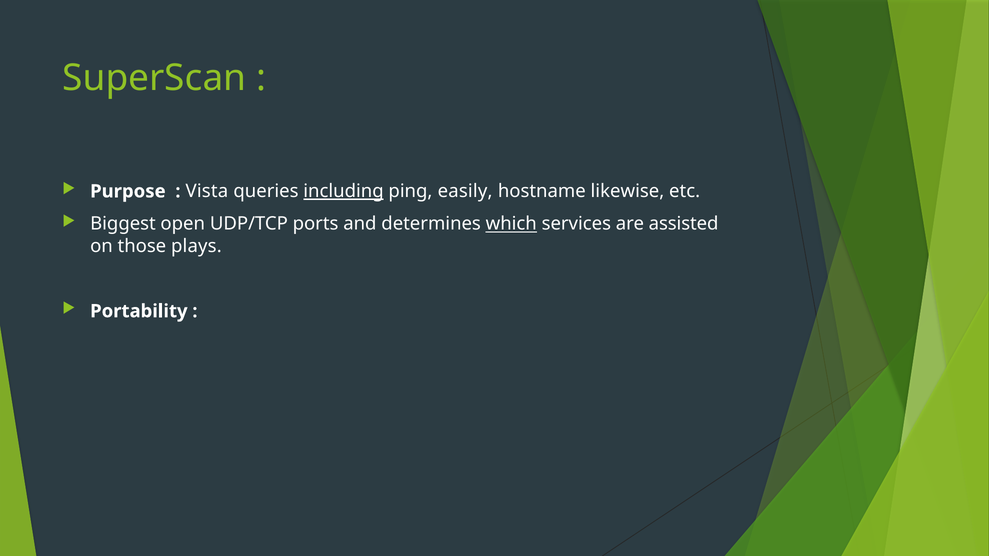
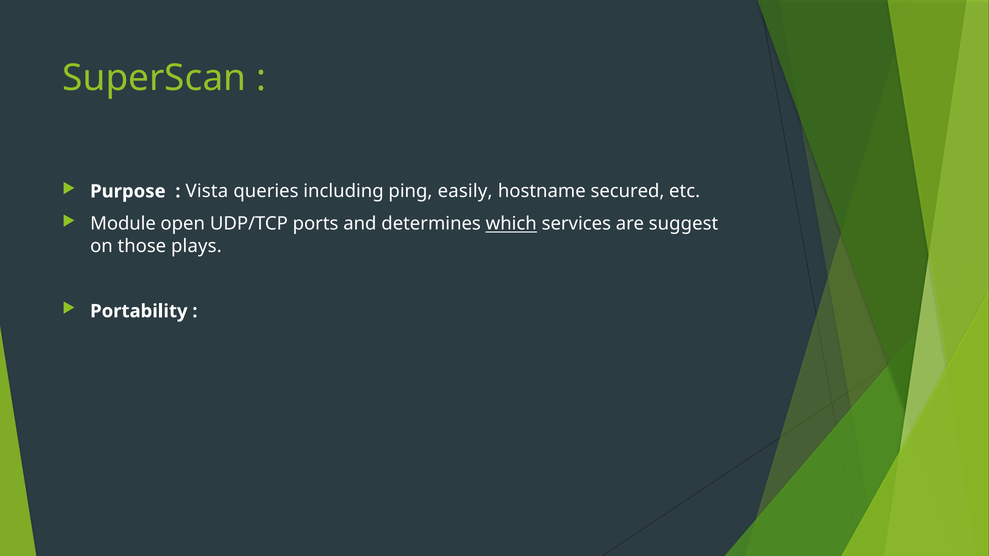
including underline: present -> none
likewise: likewise -> secured
Biggest: Biggest -> Module
assisted: assisted -> suggest
